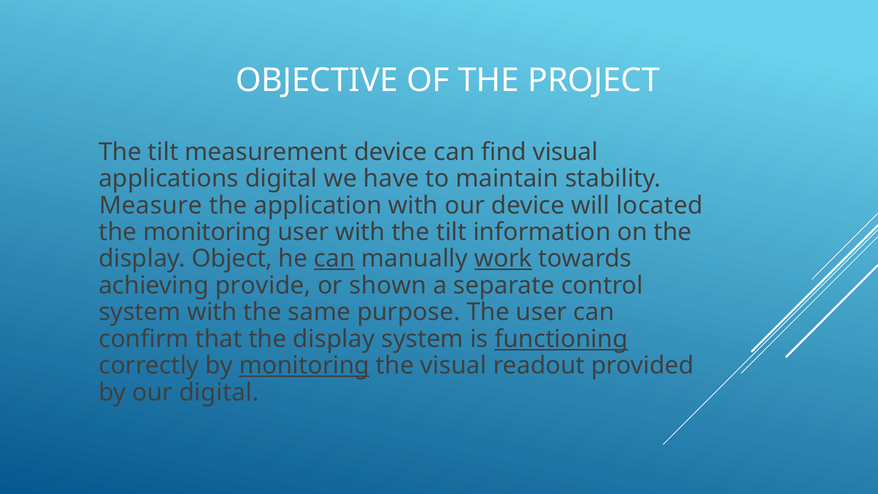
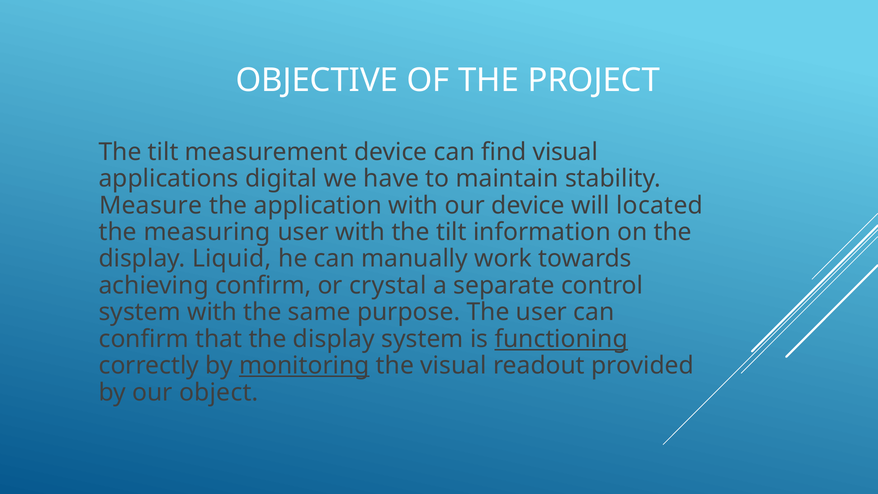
the monitoring: monitoring -> measuring
Object: Object -> Liquid
can at (334, 259) underline: present -> none
work underline: present -> none
achieving provide: provide -> confirm
shown: shown -> crystal
our digital: digital -> object
